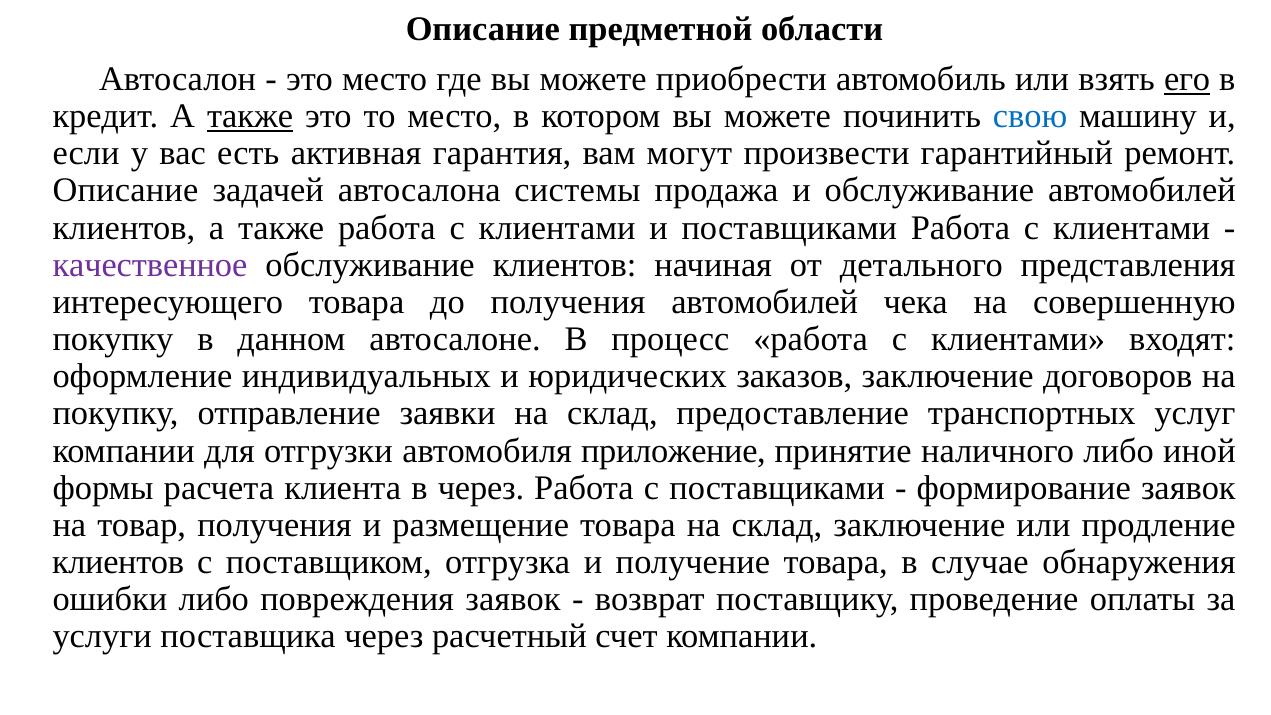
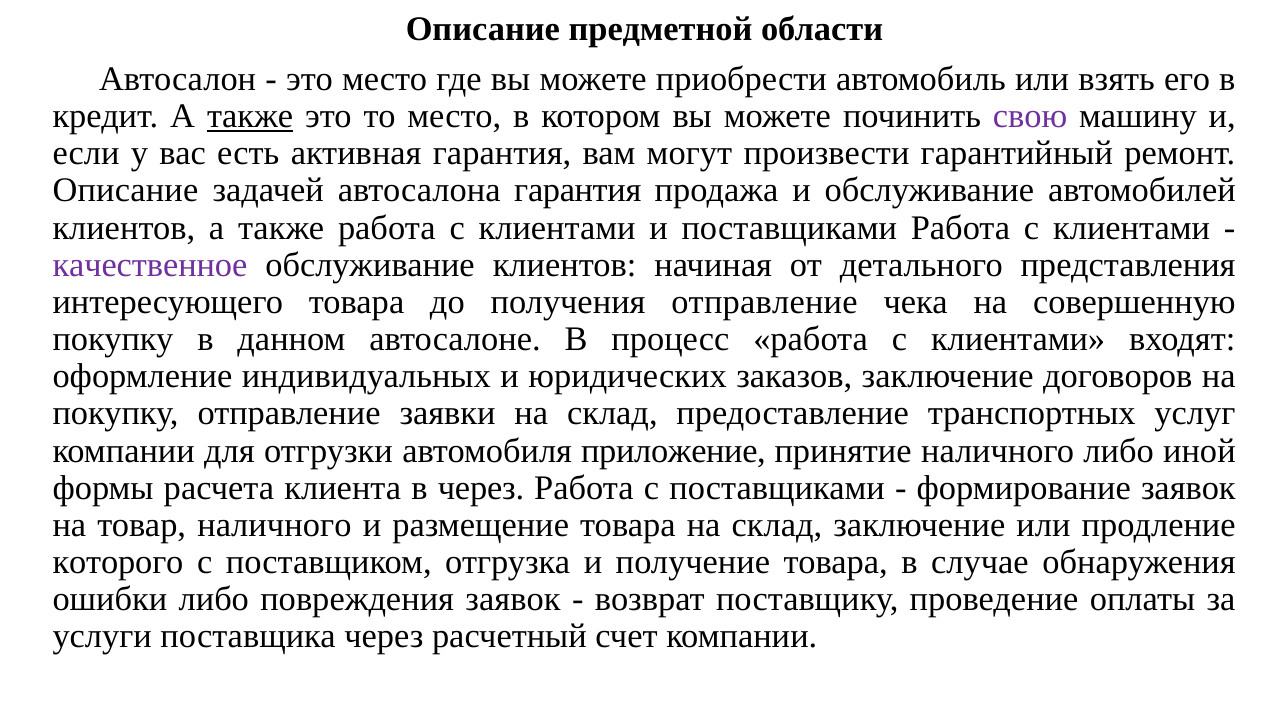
его underline: present -> none
свою colour: blue -> purple
автосалона системы: системы -> гарантия
получения автомобилей: автомобилей -> отправление
товар получения: получения -> наличного
клиентов at (118, 562): клиентов -> которого
